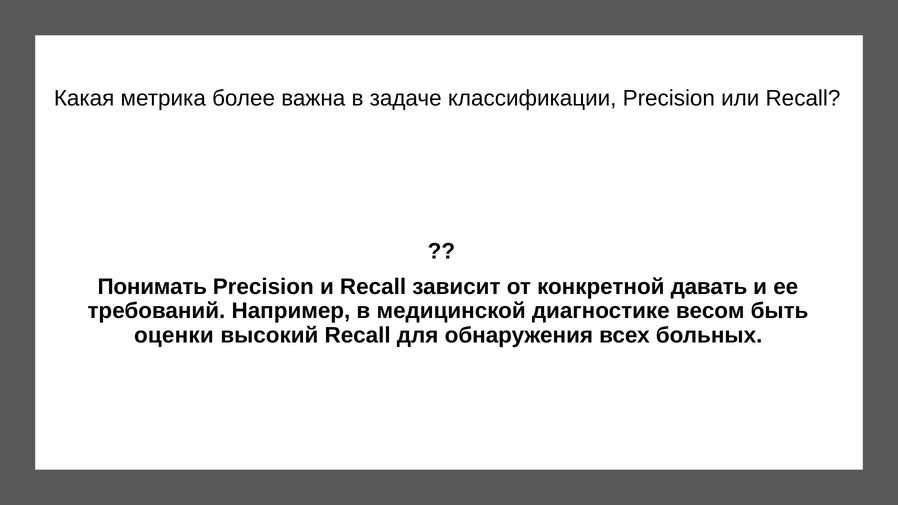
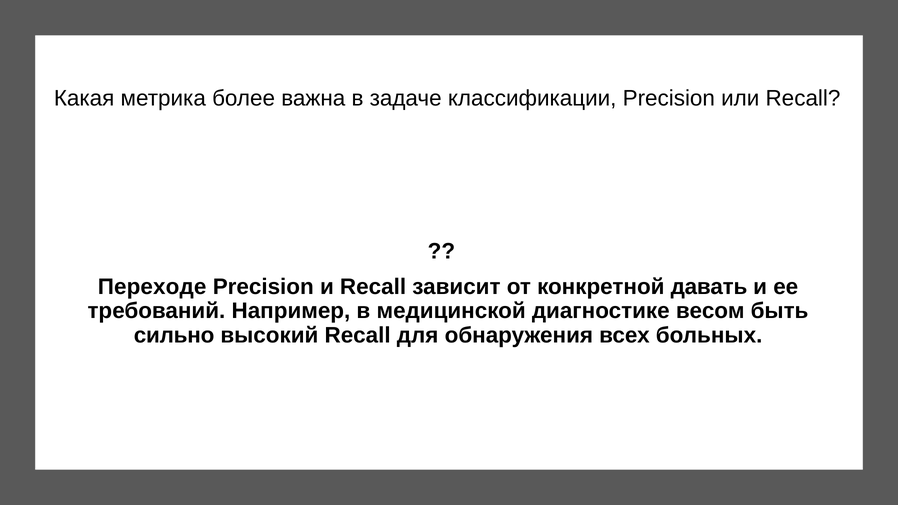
Понимать: Понимать -> Переходе
оценки: оценки -> сильно
